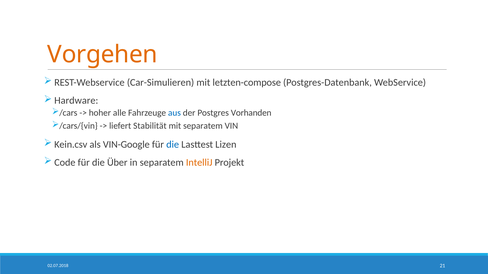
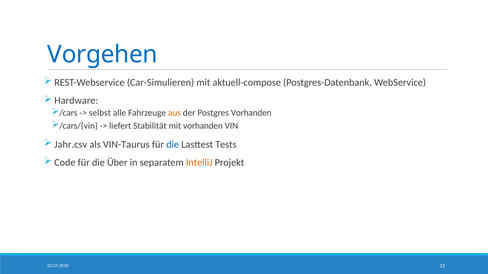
Vorgehen colour: orange -> blue
letzten-compose: letzten-compose -> aktuell-compose
hoher: hoher -> selbst
aus colour: blue -> orange
mit separatem: separatem -> vorhanden
Kein.csv: Kein.csv -> Jahr.csv
VIN-Google: VIN-Google -> VIN-Taurus
Lizen: Lizen -> Tests
